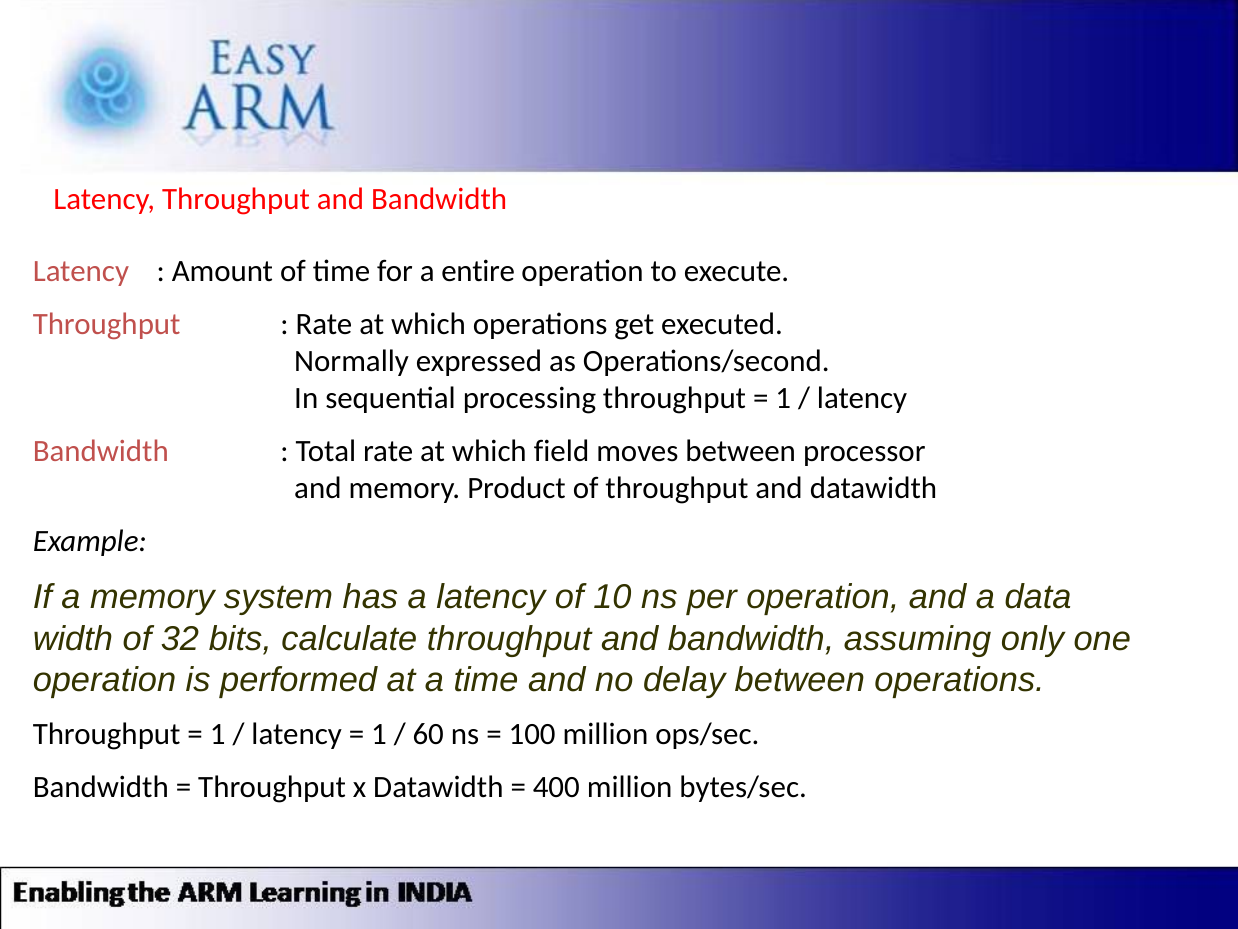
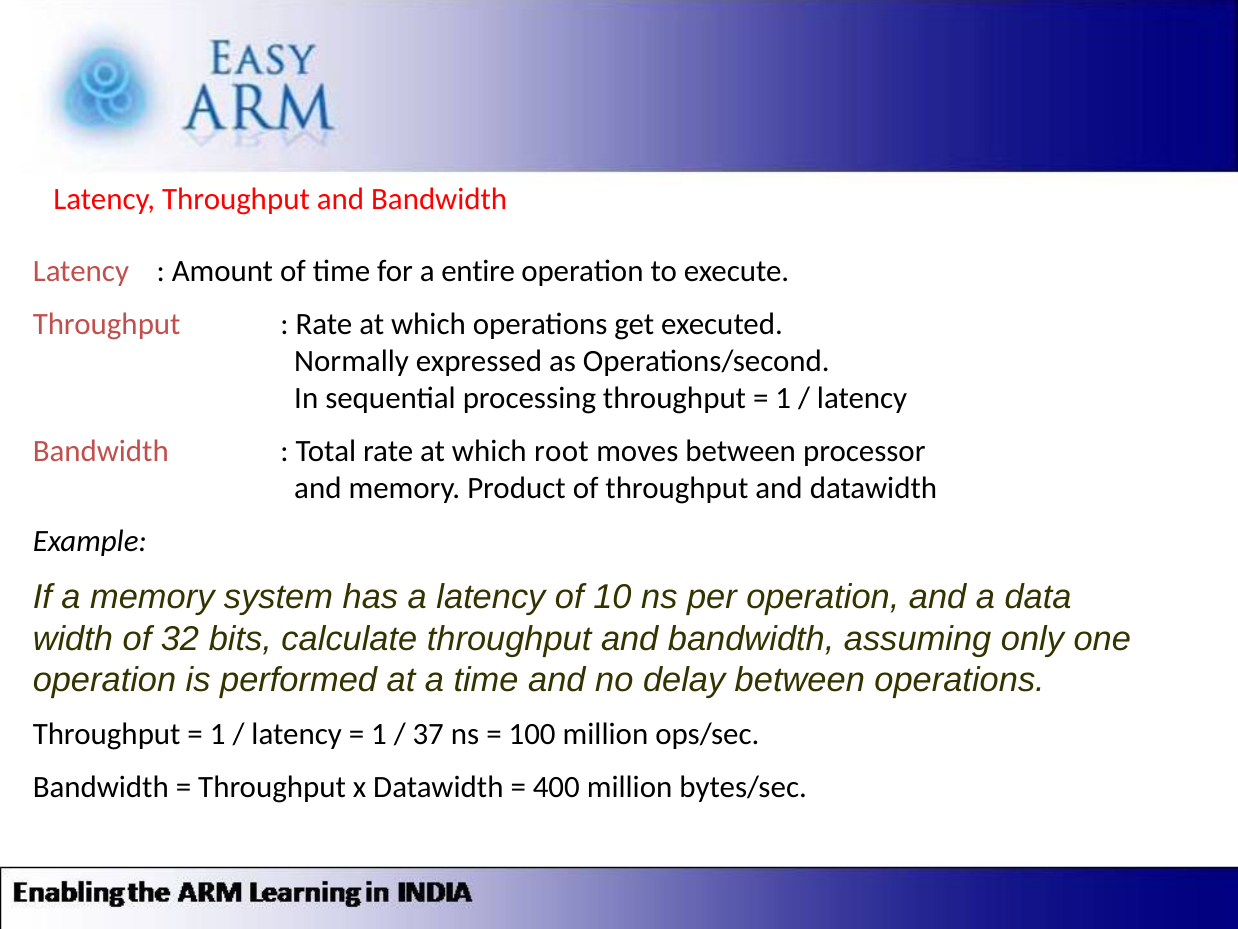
field: field -> root
60: 60 -> 37
